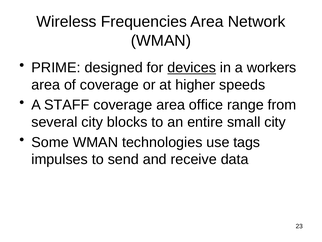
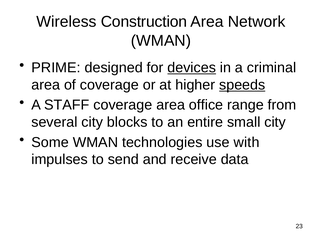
Frequencies: Frequencies -> Construction
workers: workers -> criminal
speeds underline: none -> present
tags: tags -> with
